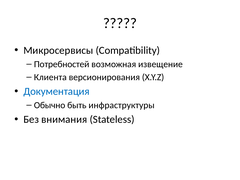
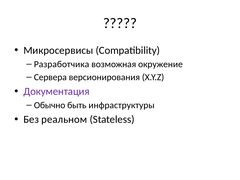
Потребностей: Потребностей -> Разработчика
извещение: извещение -> окружение
Клиента: Клиента -> Сервера
Документация colour: blue -> purple
внимания: внимания -> реальном
